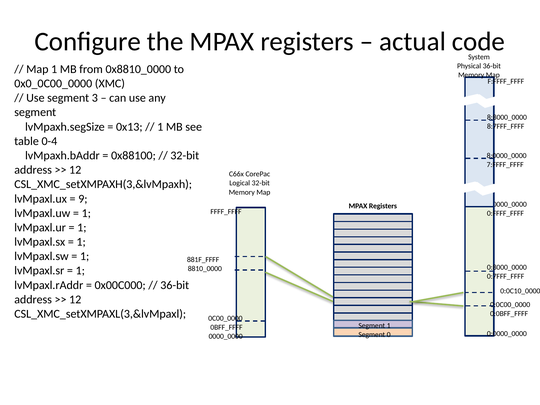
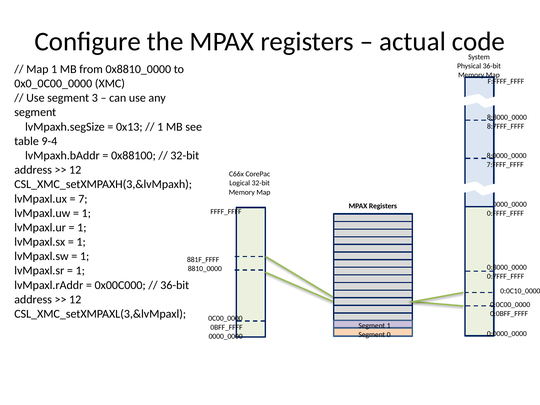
0-4: 0-4 -> 9-4
9: 9 -> 7
